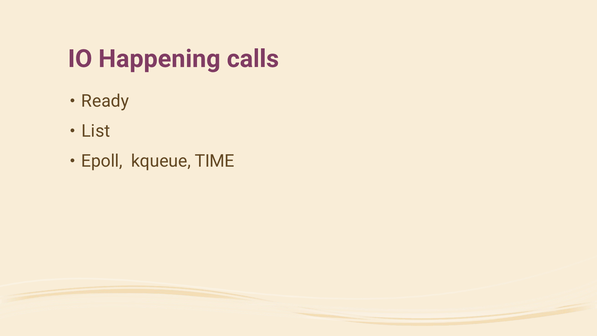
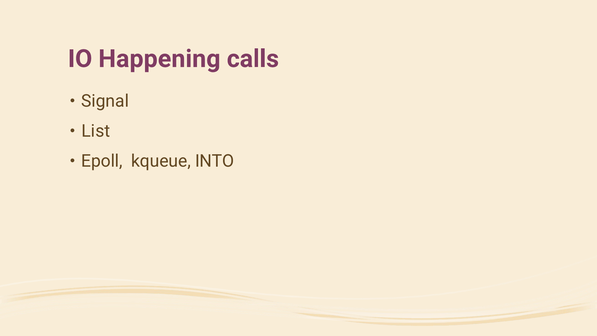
Ready: Ready -> Signal
TIME: TIME -> INTO
